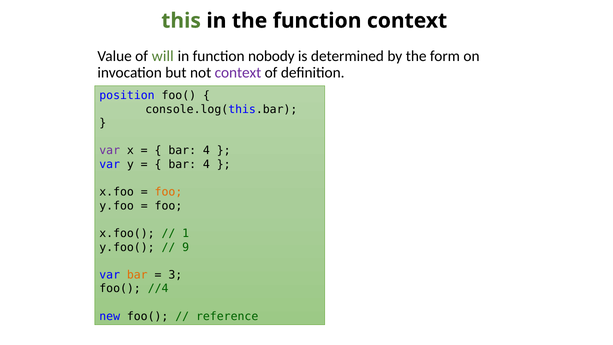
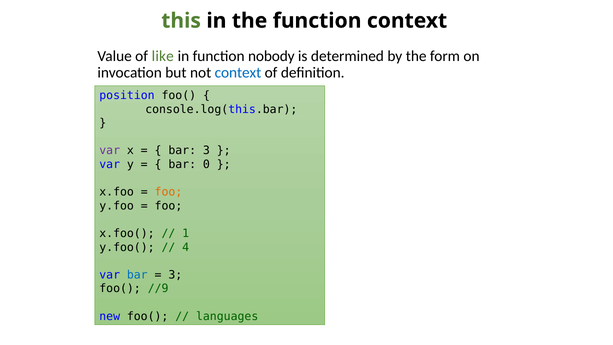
will: will -> like
context at (238, 73) colour: purple -> blue
4 at (206, 151): 4 -> 3
4 at (206, 164): 4 -> 0
9: 9 -> 4
bar at (137, 275) colour: orange -> blue
//4: //4 -> //9
reference: reference -> languages
